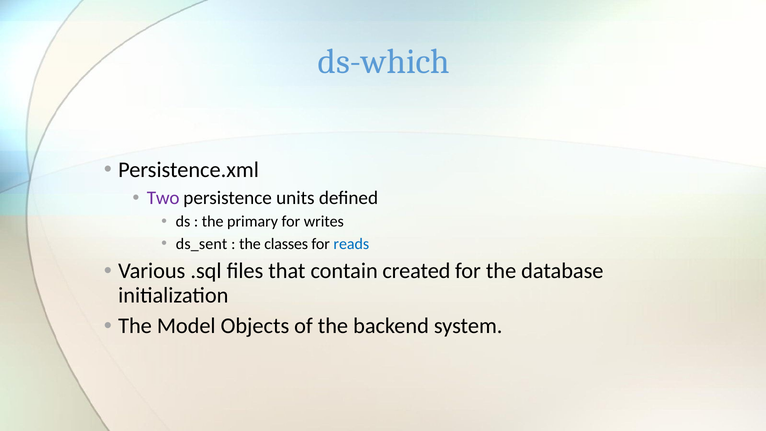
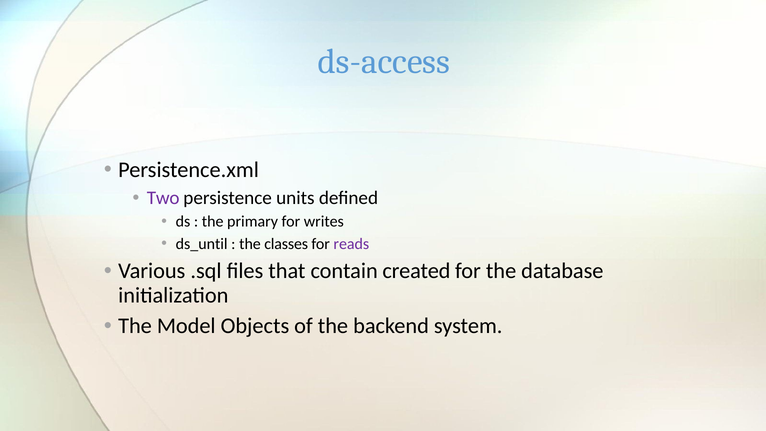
ds-which: ds-which -> ds-access
ds_sent: ds_sent -> ds_until
reads colour: blue -> purple
